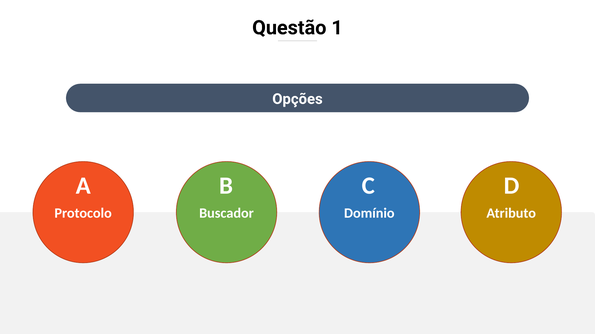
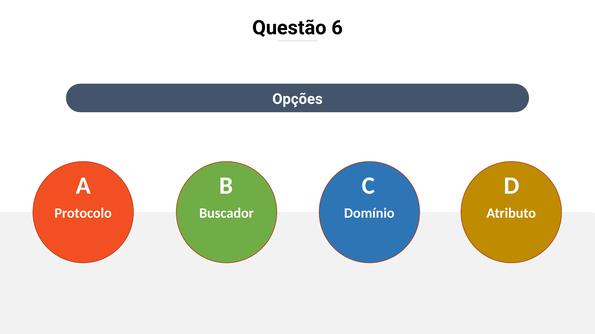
1: 1 -> 6
